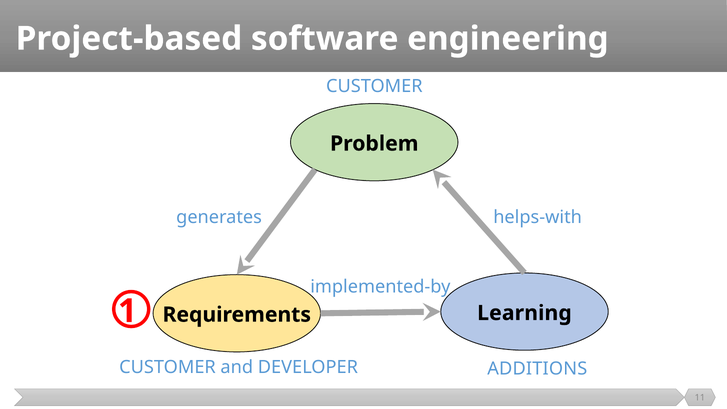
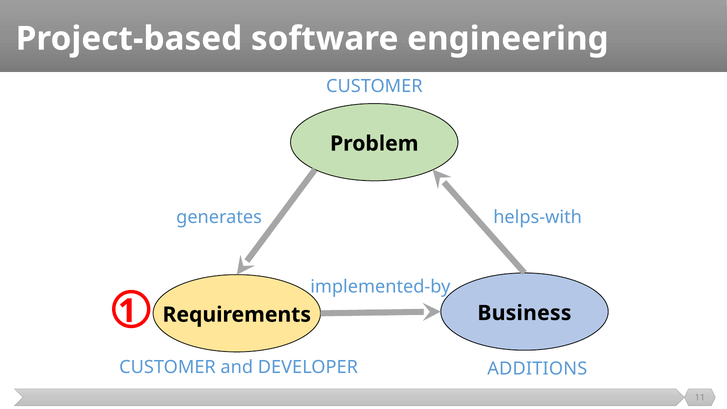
Learning: Learning -> Business
